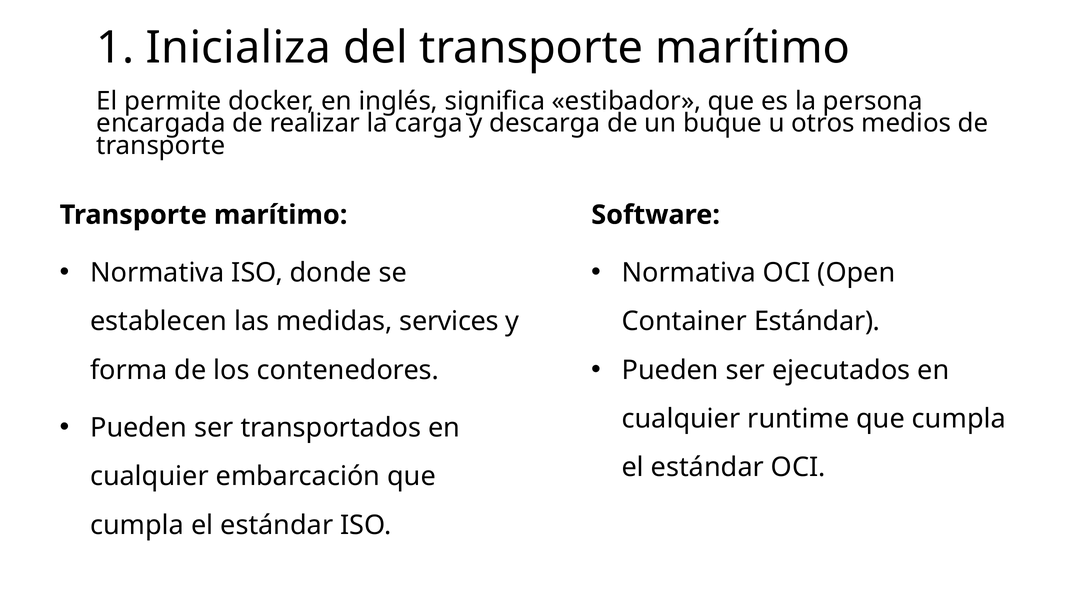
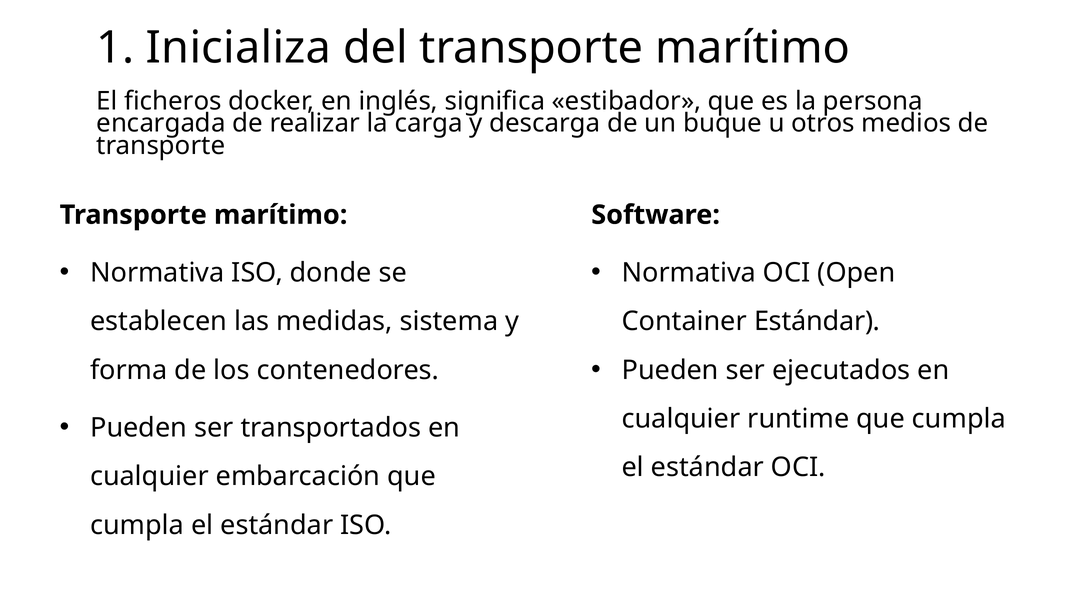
permite: permite -> ficheros
services: services -> sistema
